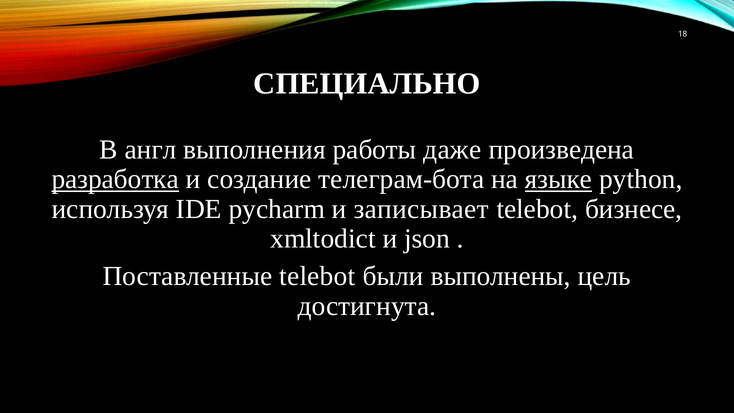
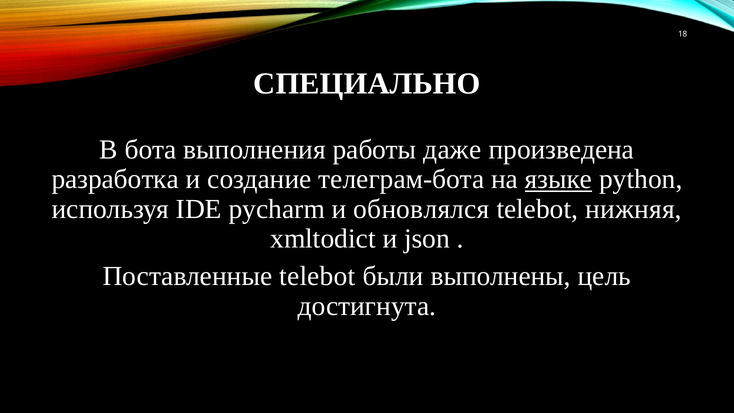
англ: англ -> бота
разработка underline: present -> none
записывает: записывает -> обновлялся
бизнесе: бизнесе -> нижняя
